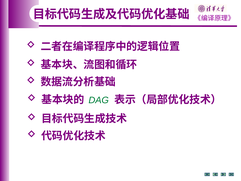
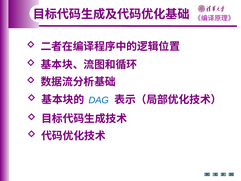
DAG colour: green -> blue
